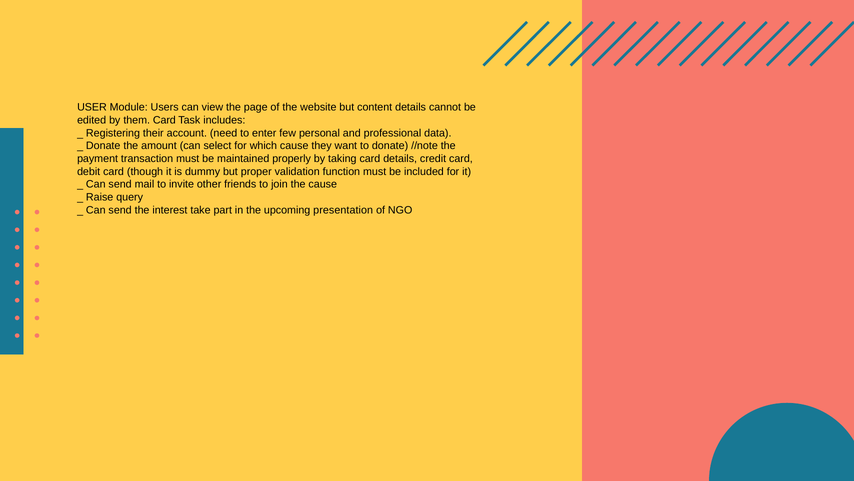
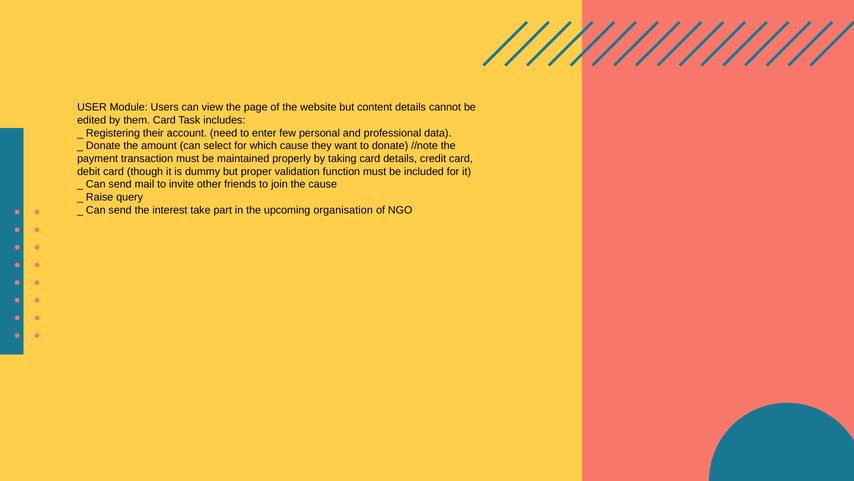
presentation: presentation -> organisation
